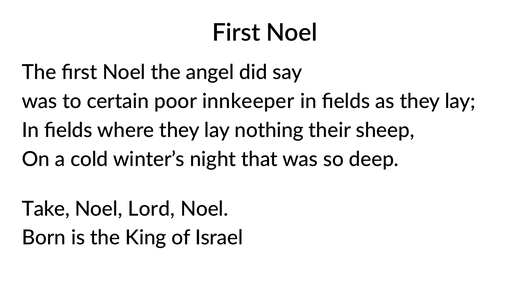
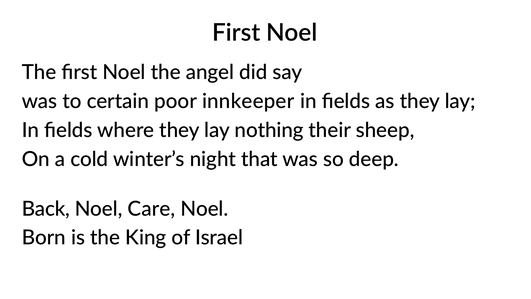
Take: Take -> Back
Lord: Lord -> Care
